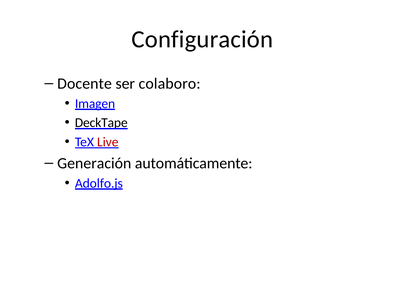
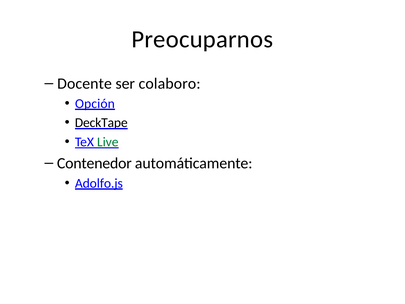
Configuración: Configuración -> Preocuparnos
Imagen: Imagen -> Opción
Live colour: red -> green
Generación: Generación -> Contenedor
